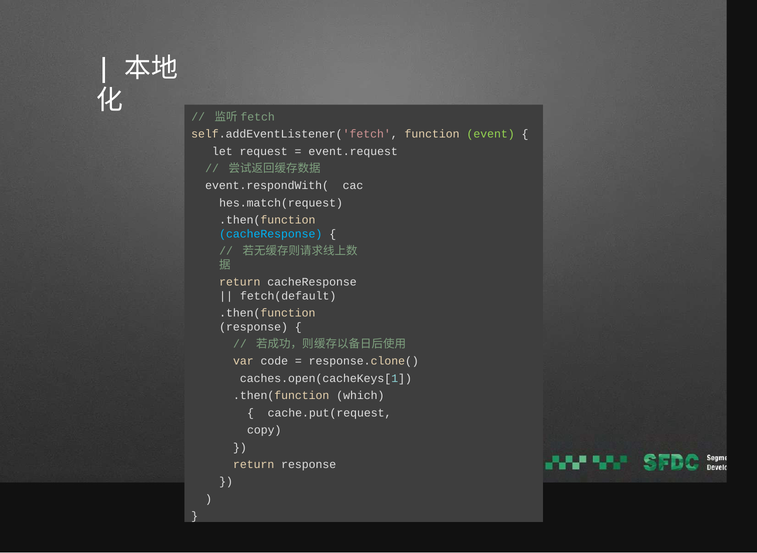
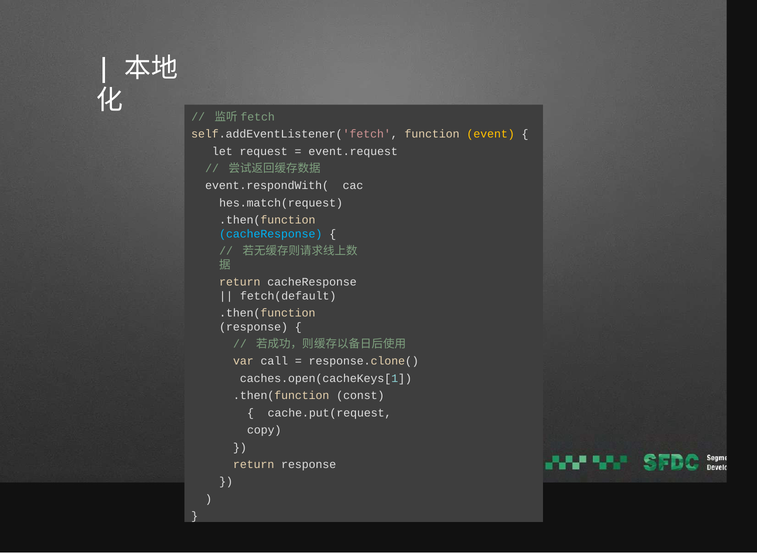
event colour: light green -> yellow
code: code -> call
which: which -> const
